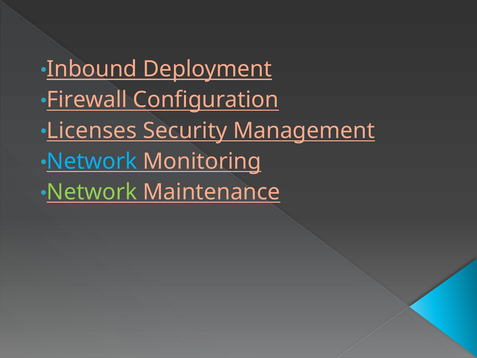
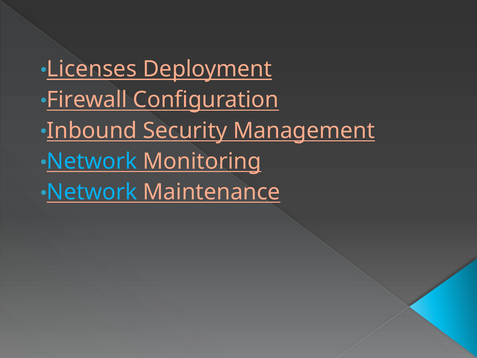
Inbound: Inbound -> Licenses
Licenses: Licenses -> Inbound
Network at (92, 192) colour: light green -> light blue
